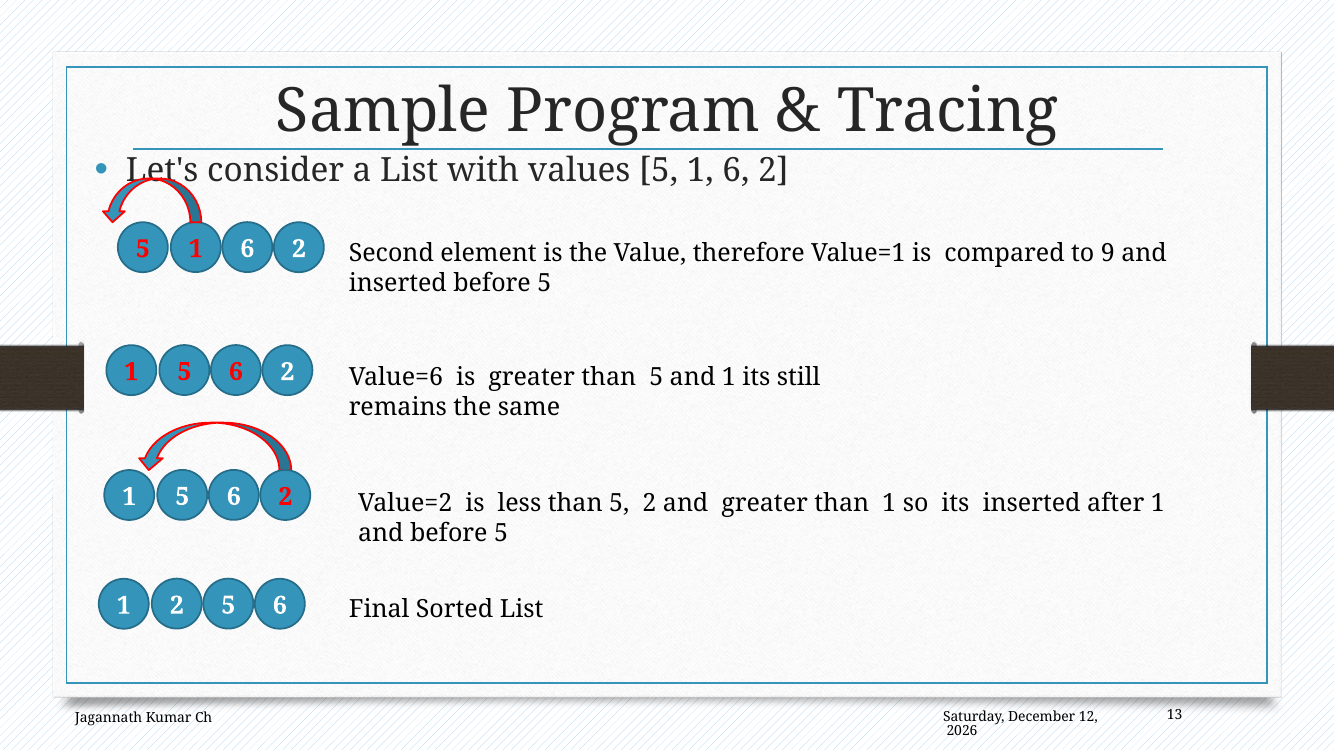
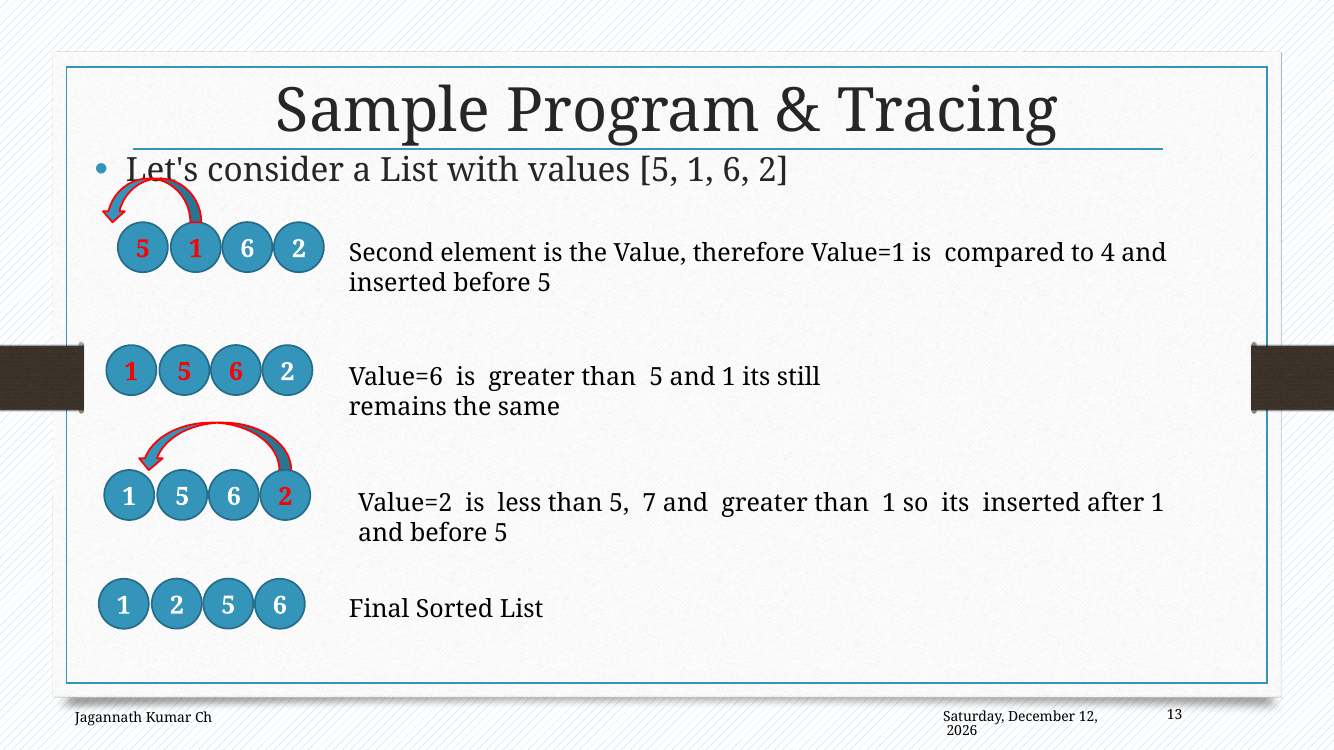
9: 9 -> 4
5 2: 2 -> 7
